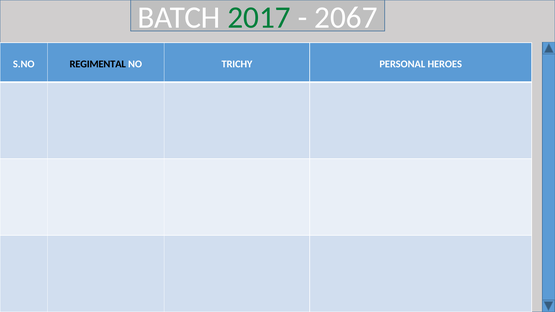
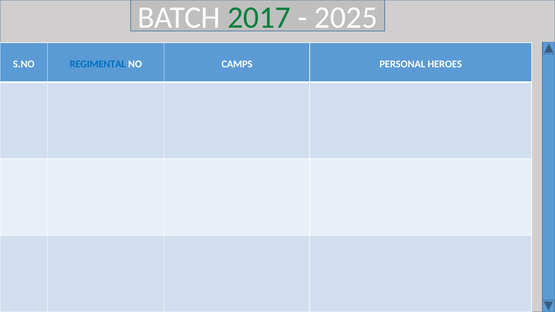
2067: 2067 -> 2025
REGIMENTAL colour: black -> blue
TRICHY: TRICHY -> CAMPS
